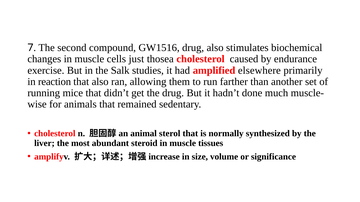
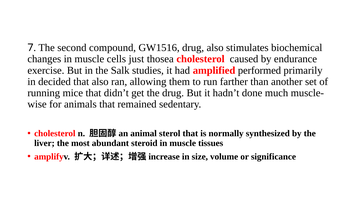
elsewhere: elsewhere -> performed
reaction: reaction -> decided
